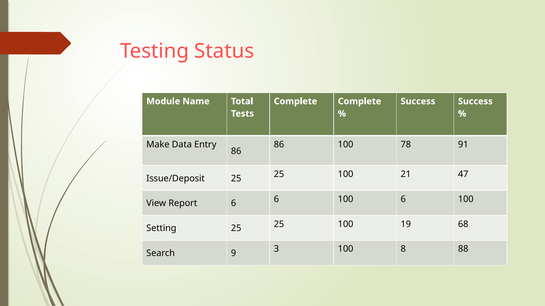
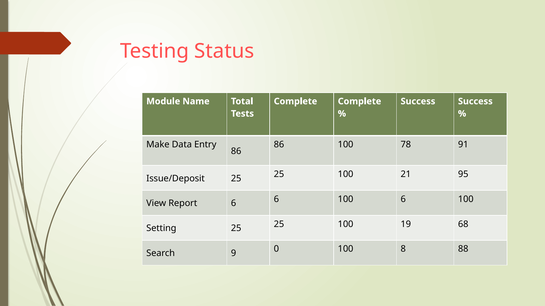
47: 47 -> 95
3: 3 -> 0
